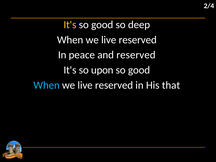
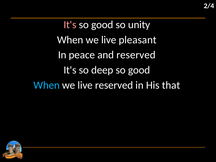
It's at (70, 25) colour: yellow -> pink
deep: deep -> unity
reserved at (138, 40): reserved -> pleasant
upon: upon -> deep
